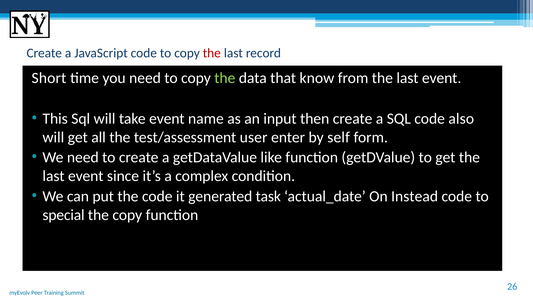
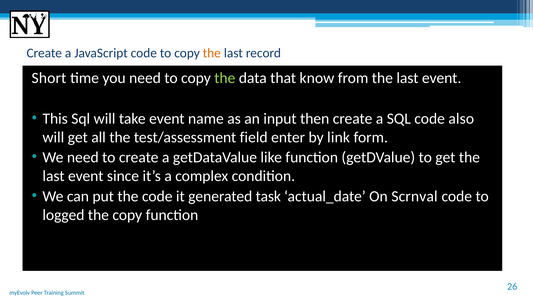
the at (212, 53) colour: red -> orange
user: user -> field
self: self -> link
Instead: Instead -> Scrnval
special: special -> logged
